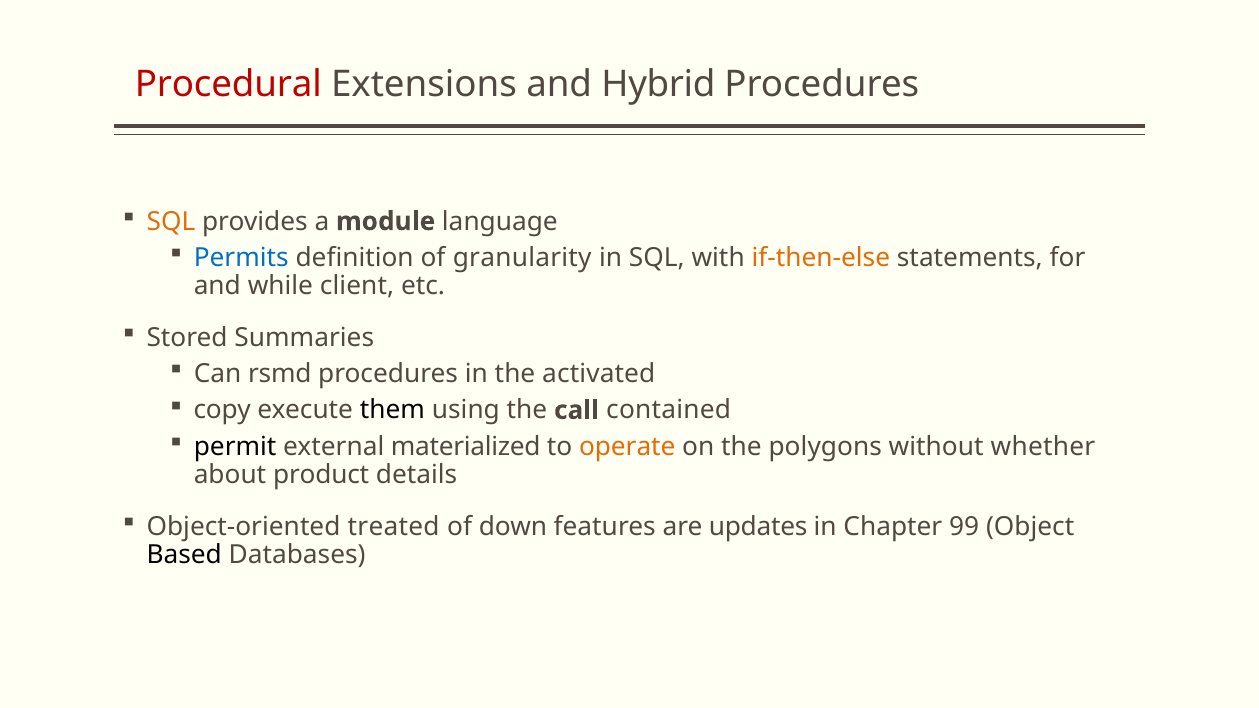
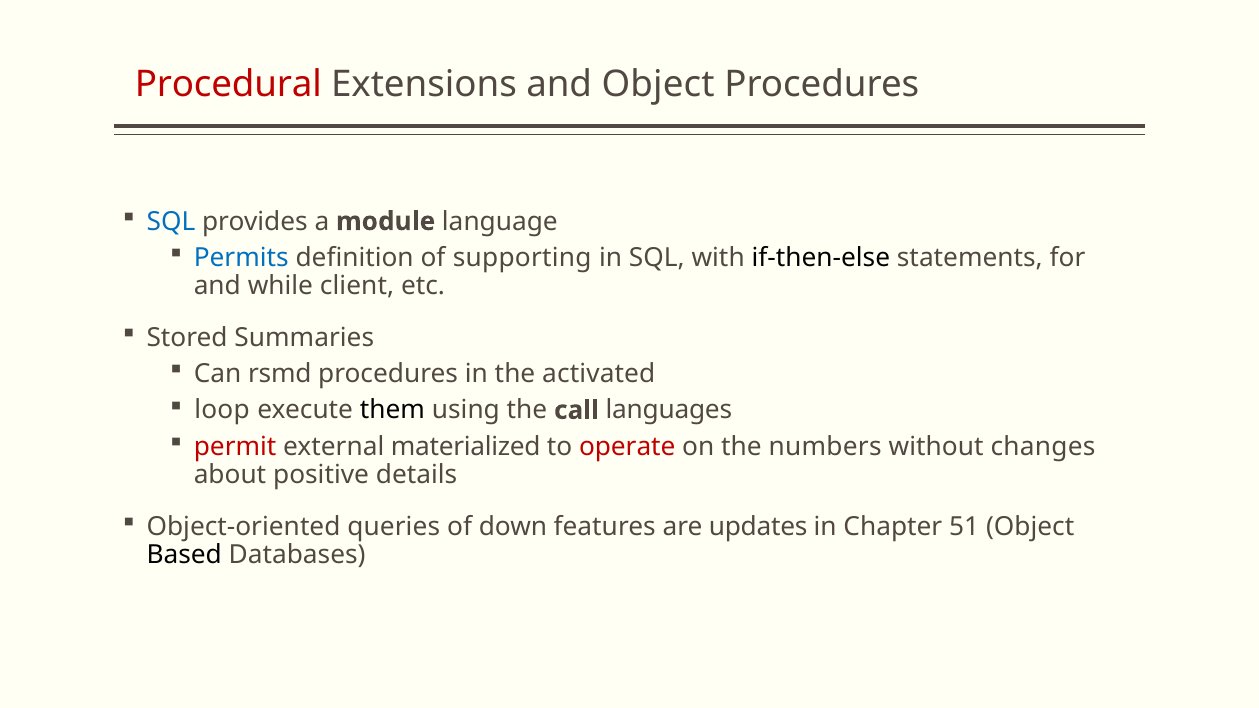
and Hybrid: Hybrid -> Object
SQL at (171, 221) colour: orange -> blue
granularity: granularity -> supporting
if-then-else colour: orange -> black
copy: copy -> loop
contained: contained -> languages
permit colour: black -> red
operate colour: orange -> red
polygons: polygons -> numbers
whether: whether -> changes
product: product -> positive
treated: treated -> queries
99: 99 -> 51
